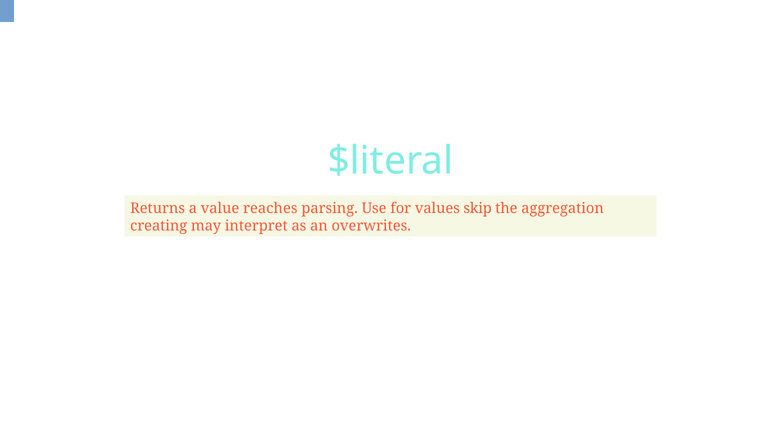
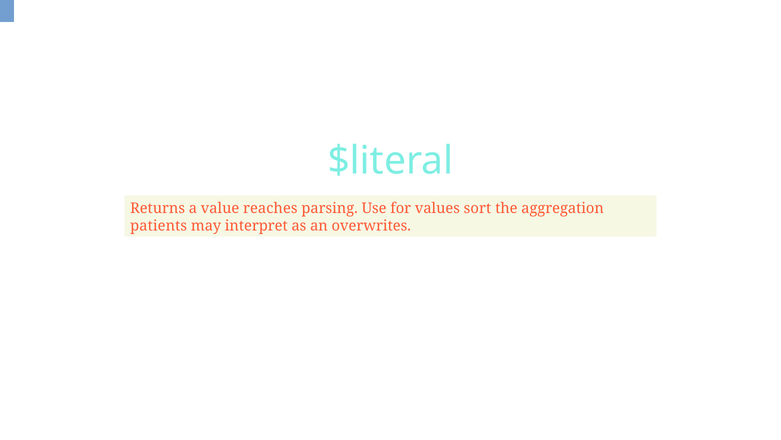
skip: skip -> sort
creating: creating -> patients
